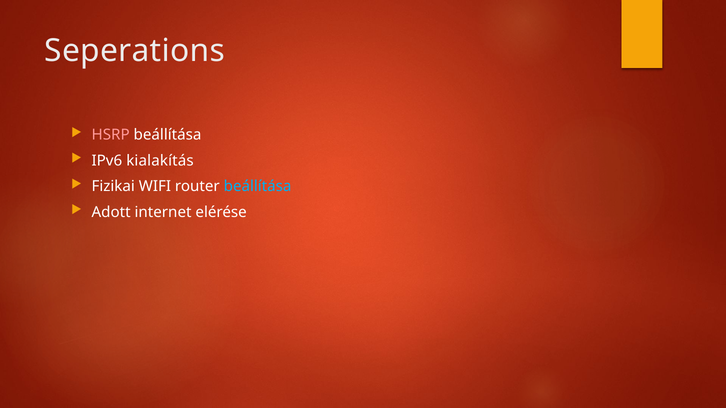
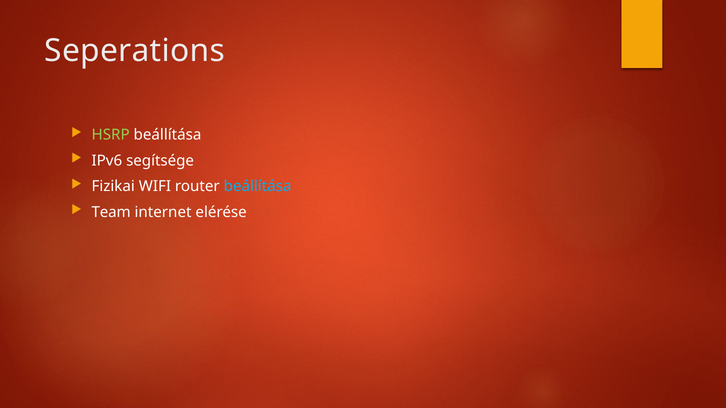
HSRP colour: pink -> light green
kialakítás: kialakítás -> segítsége
Adott: Adott -> Team
